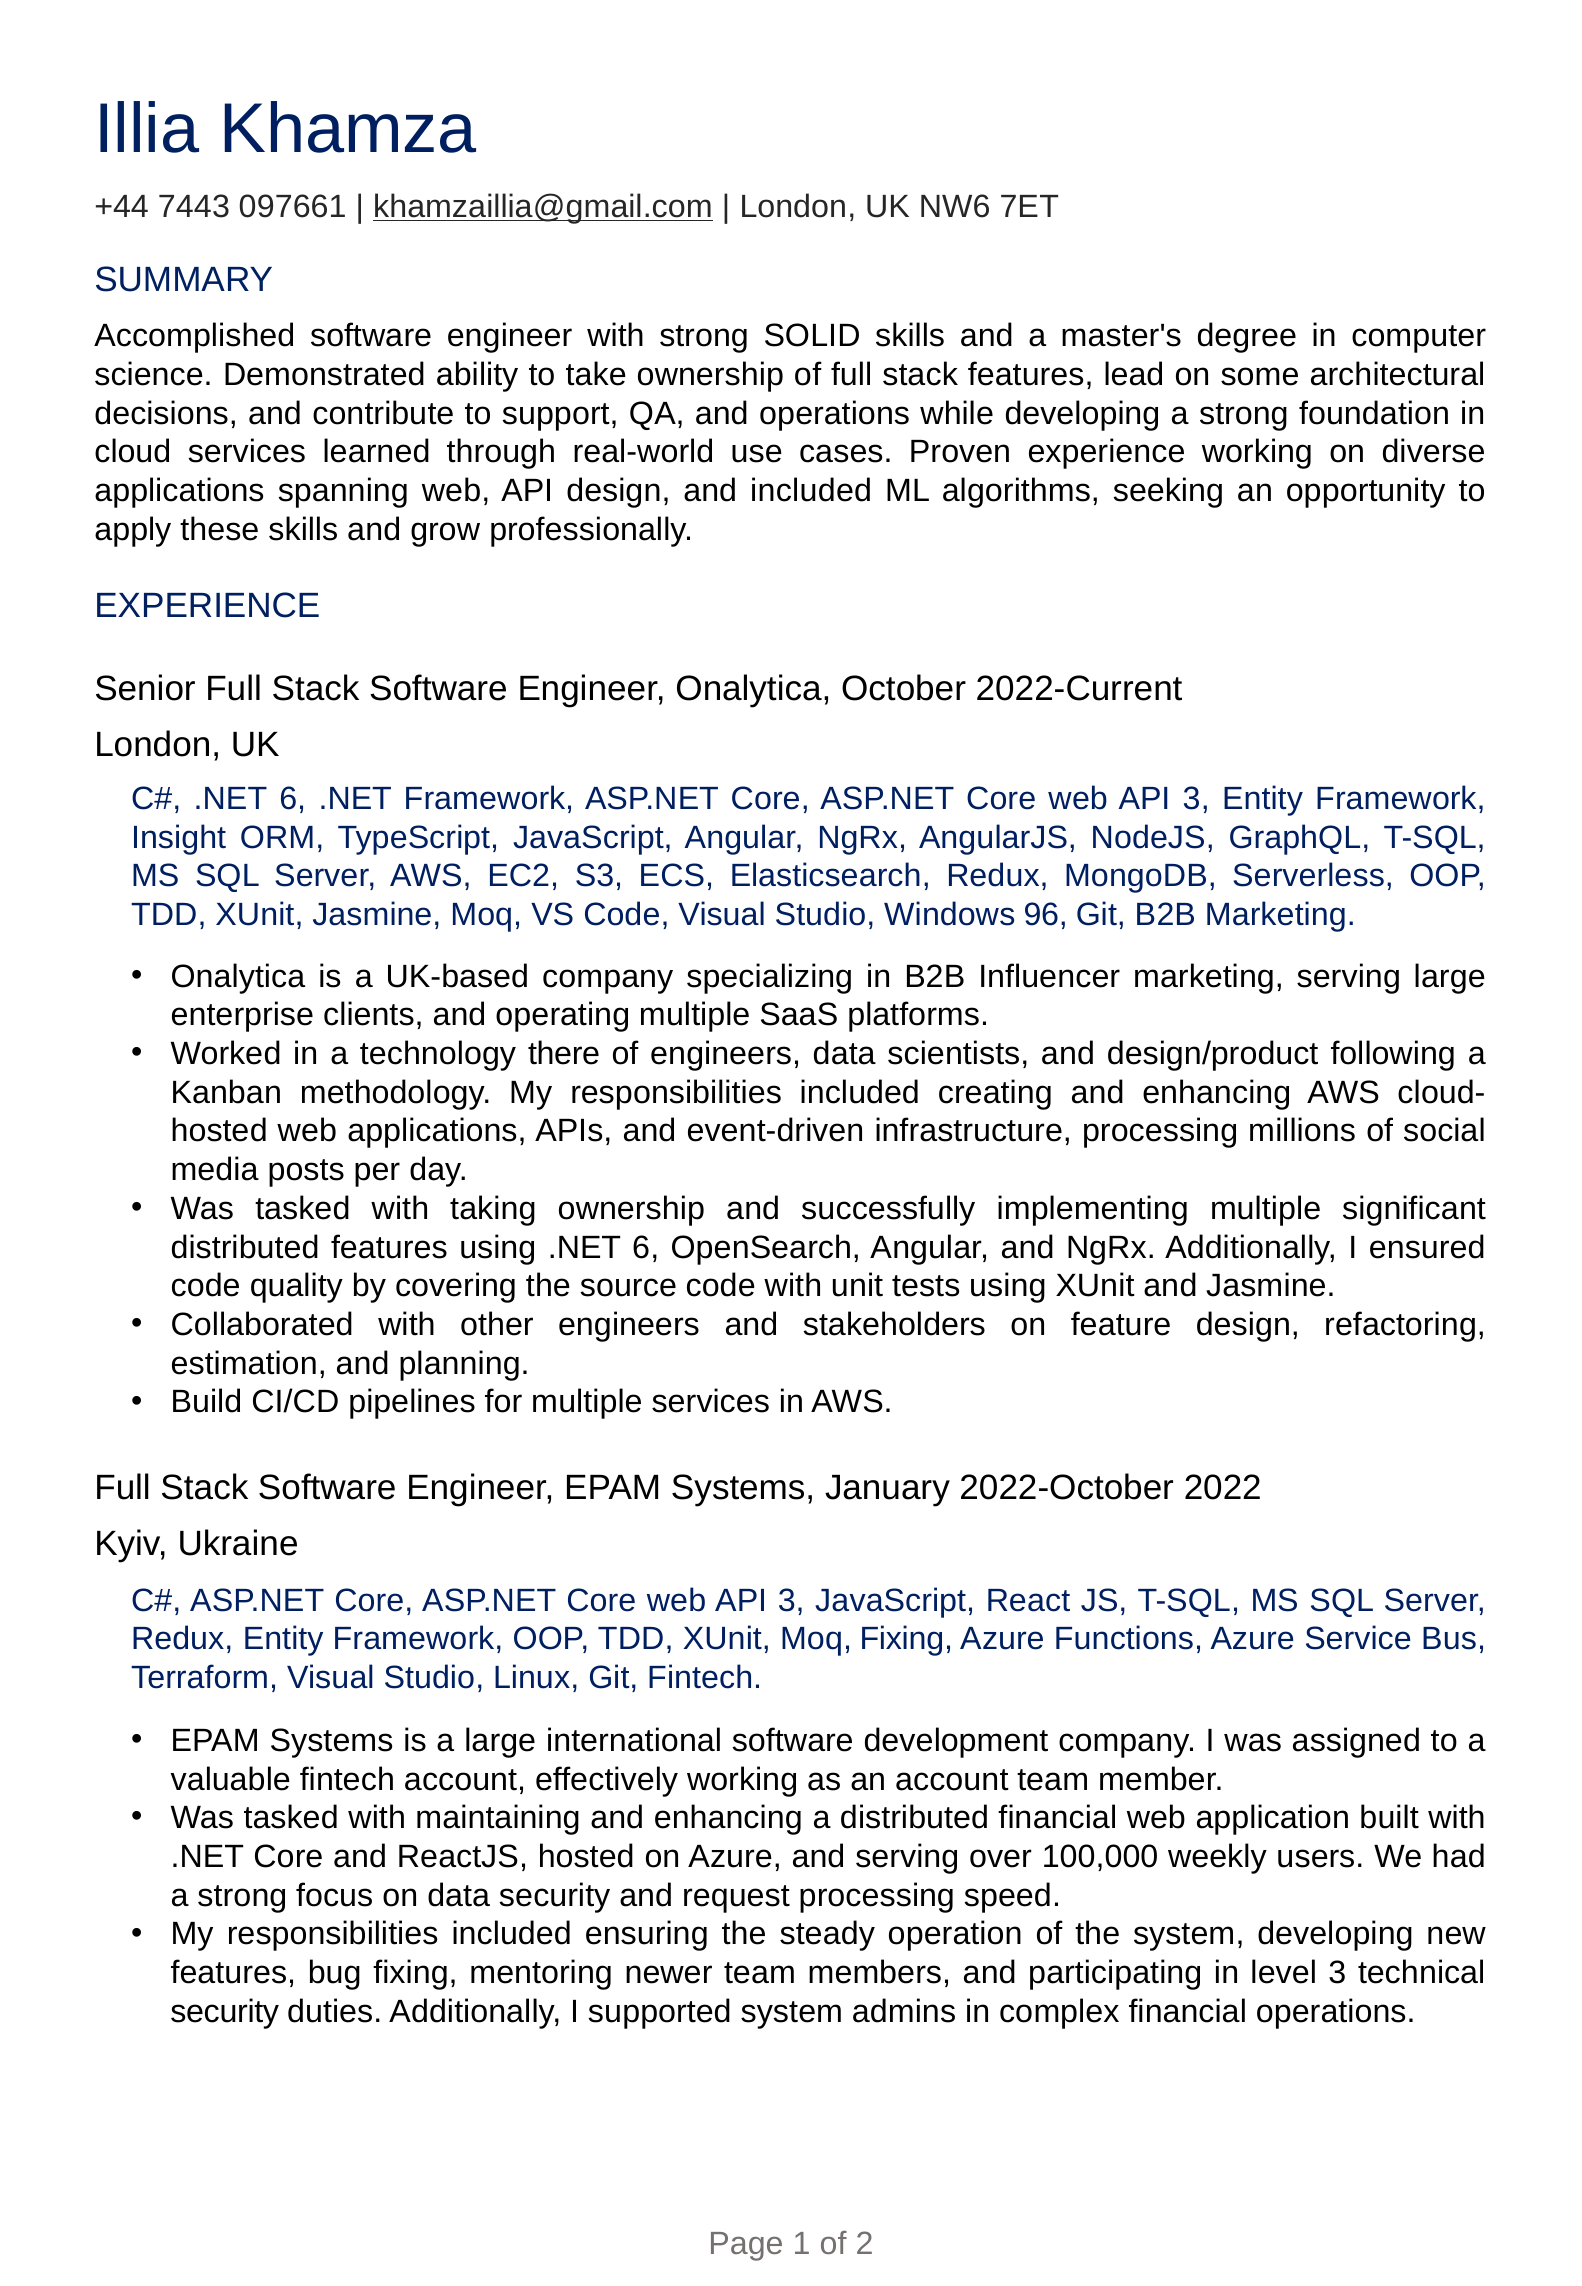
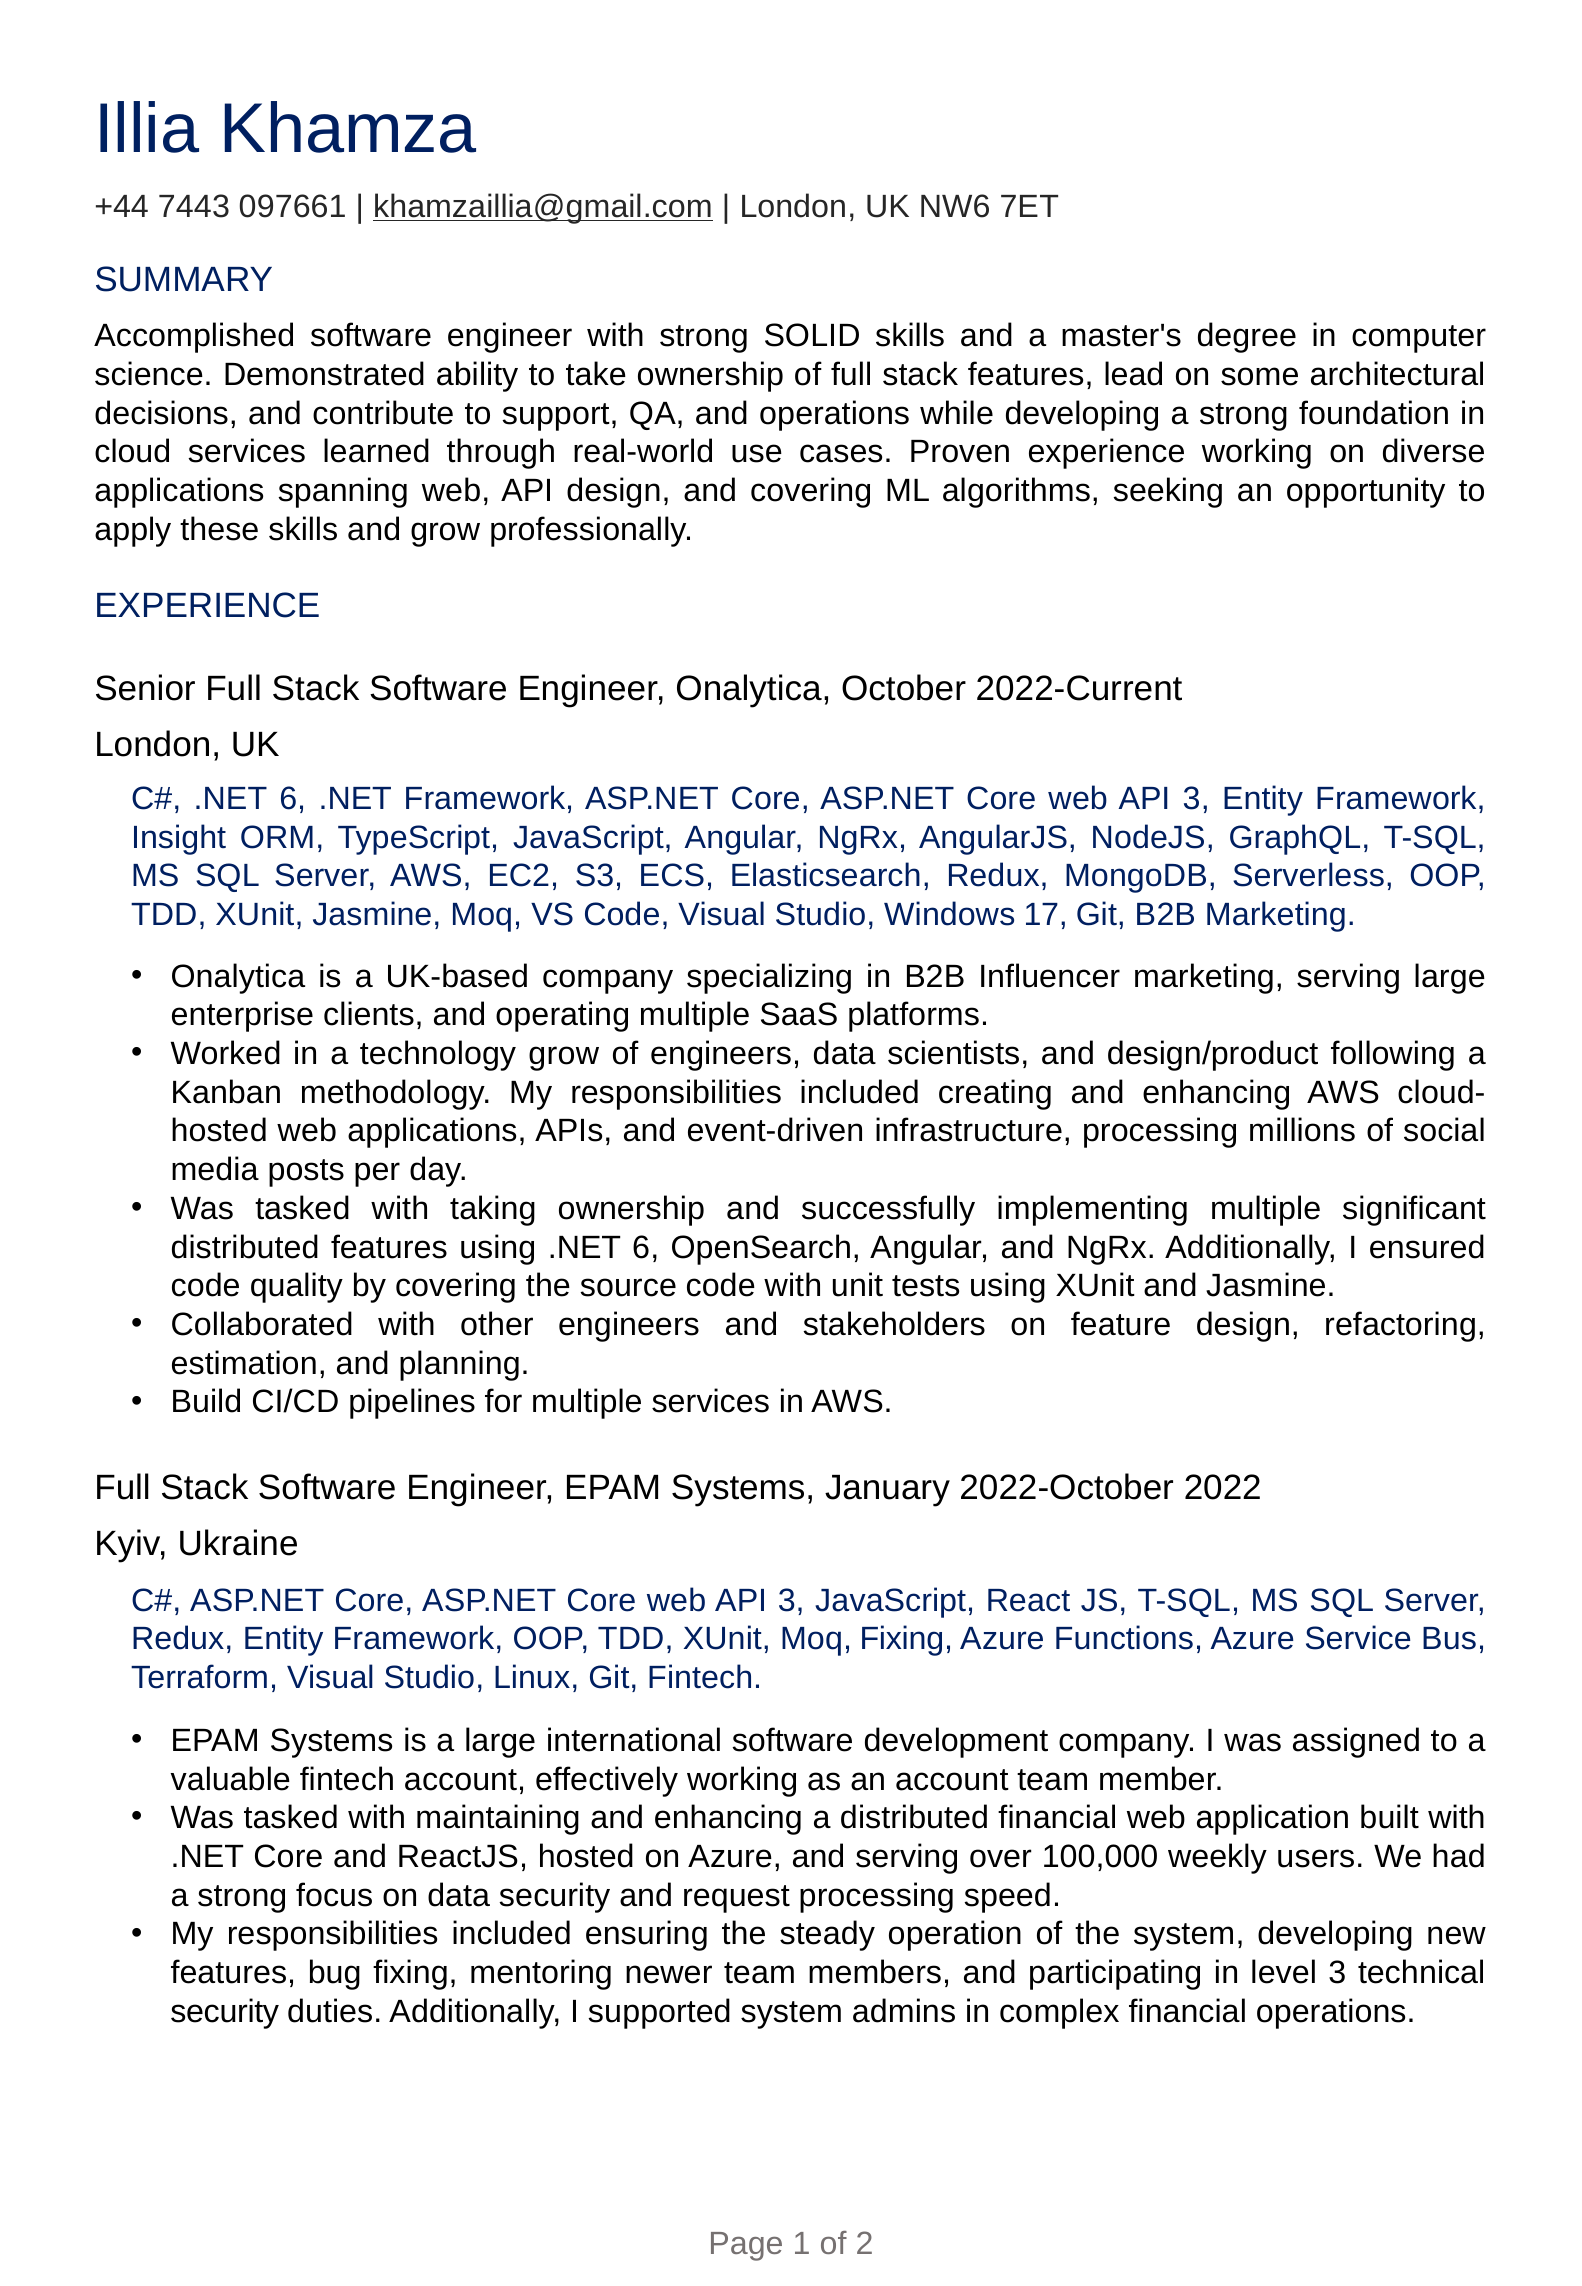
and included: included -> covering
96: 96 -> 17
technology there: there -> grow
